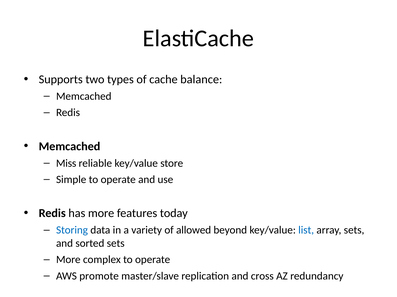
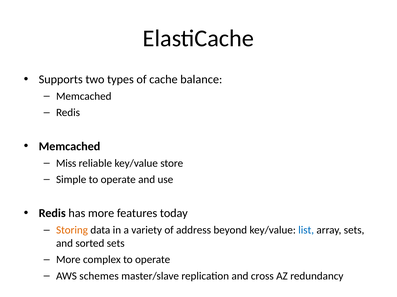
Storing colour: blue -> orange
allowed: allowed -> address
promote: promote -> schemes
